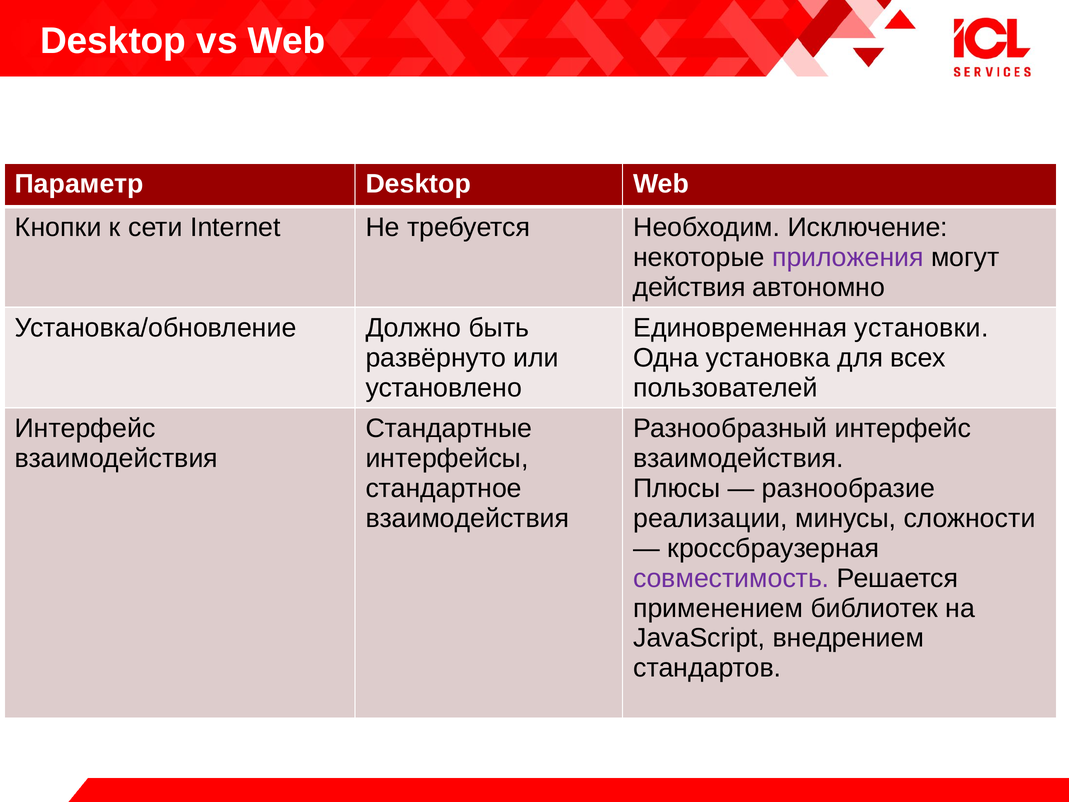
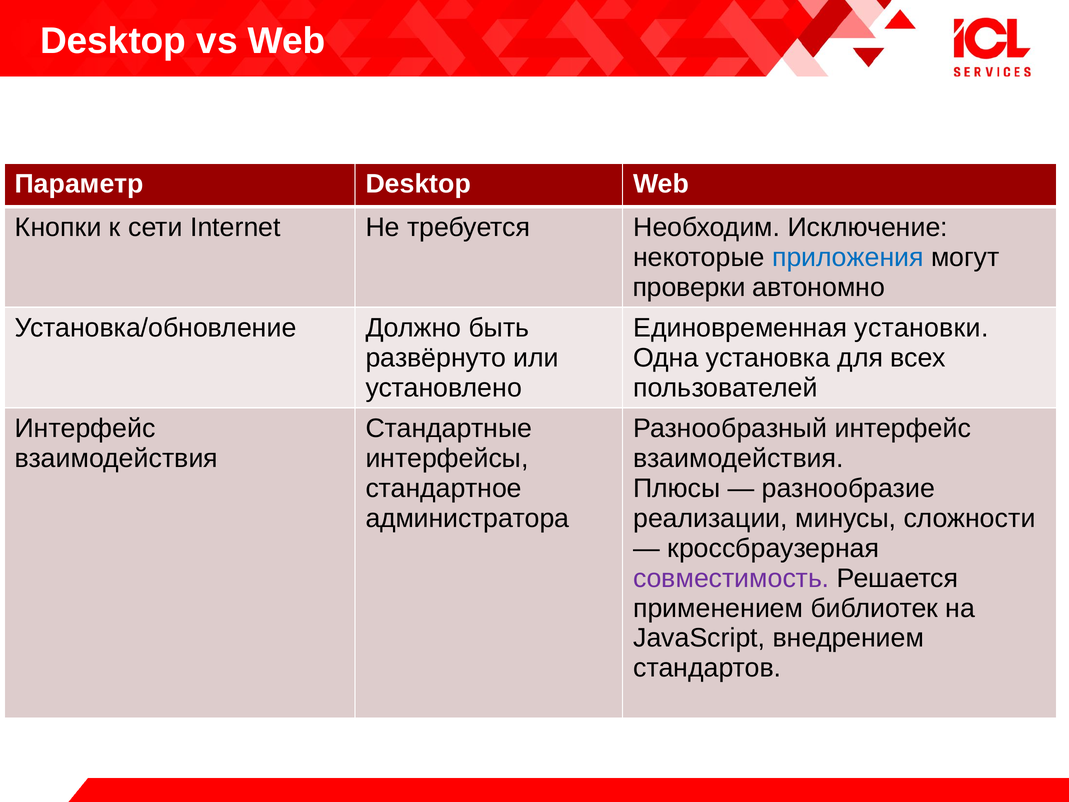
приложения colour: purple -> blue
действия: действия -> проверки
взаимодействия at (467, 518): взаимодействия -> администратора
